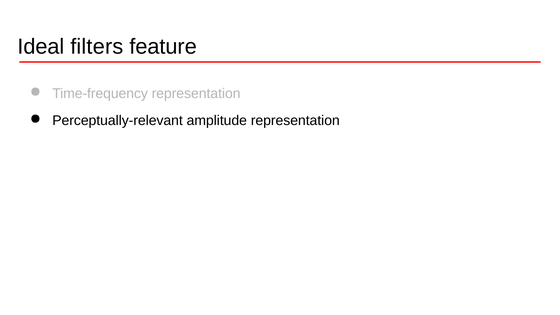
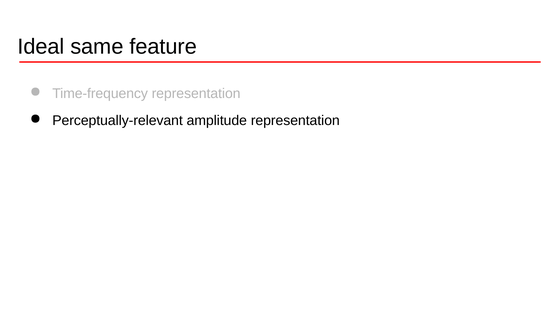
filters: filters -> same
